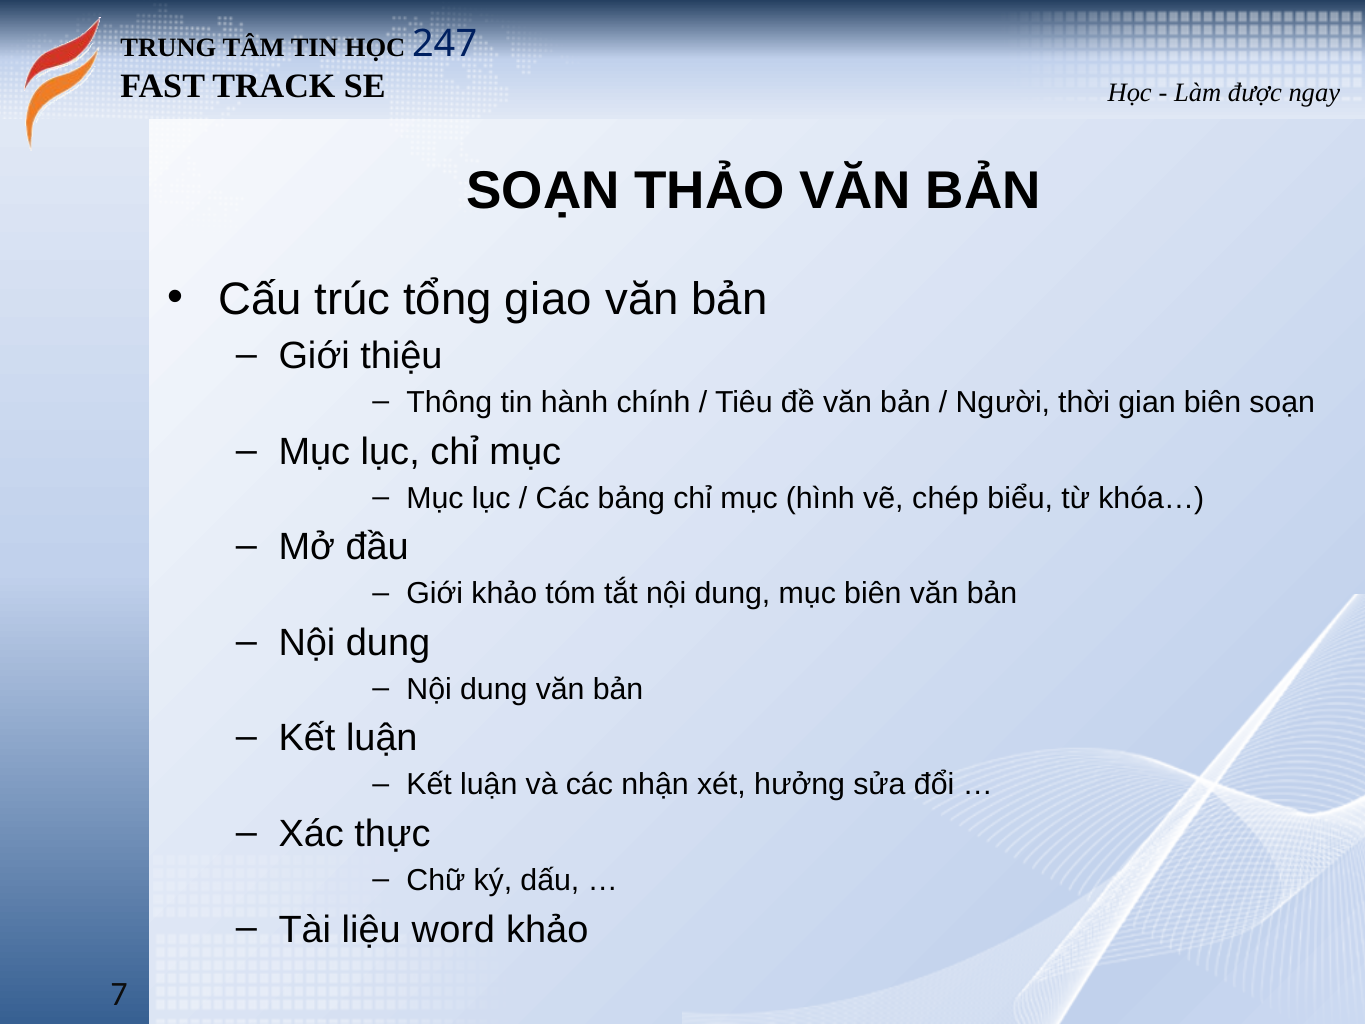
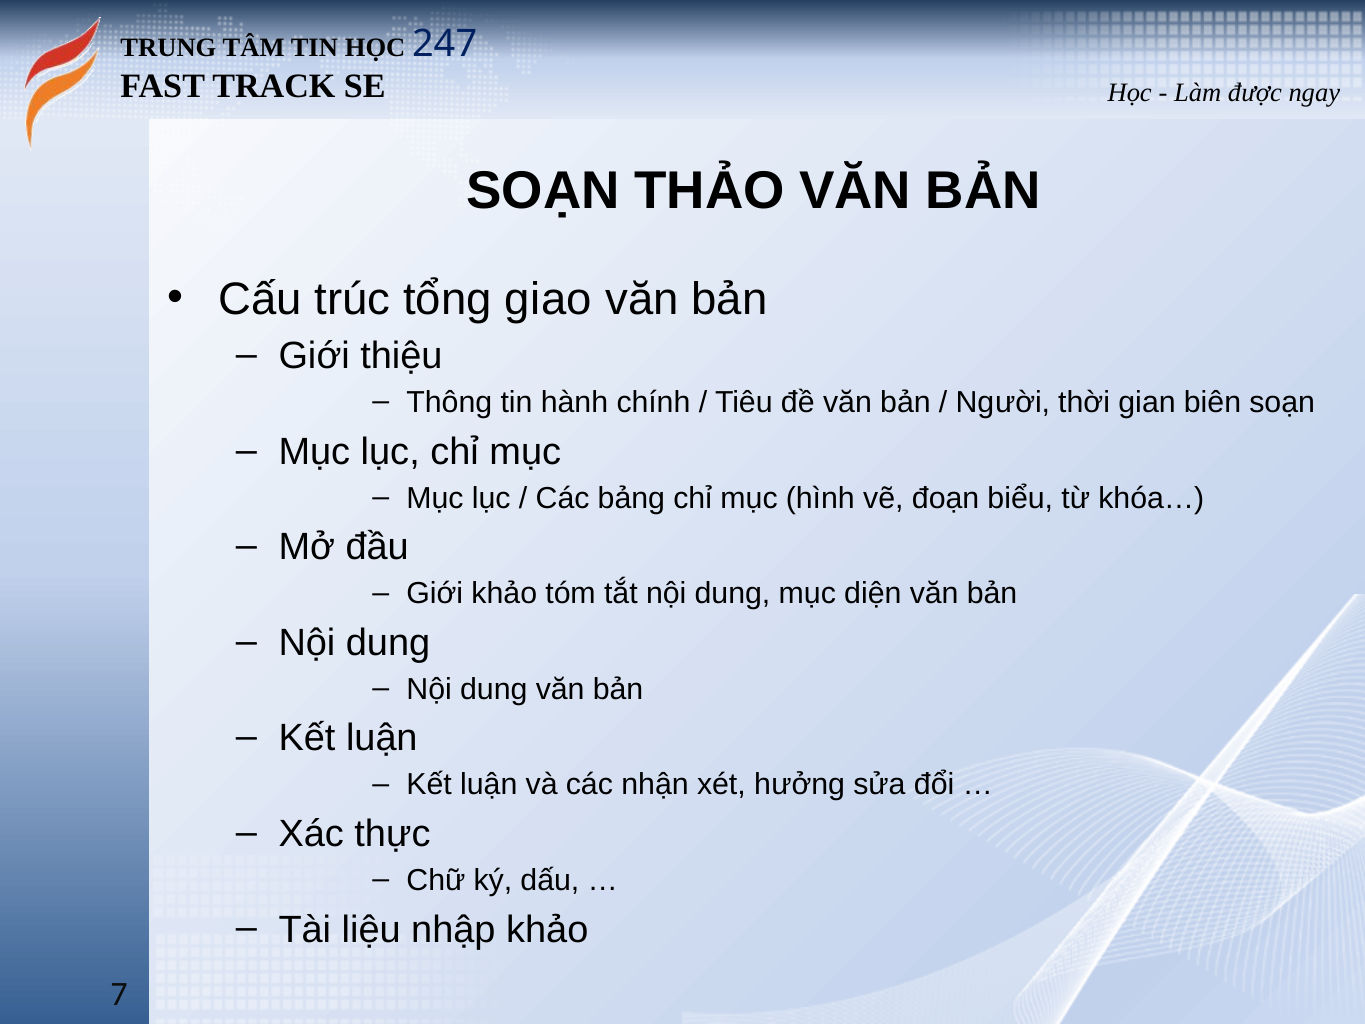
chép: chép -> đoạn
mục biên: biên -> diện
word: word -> nhập
